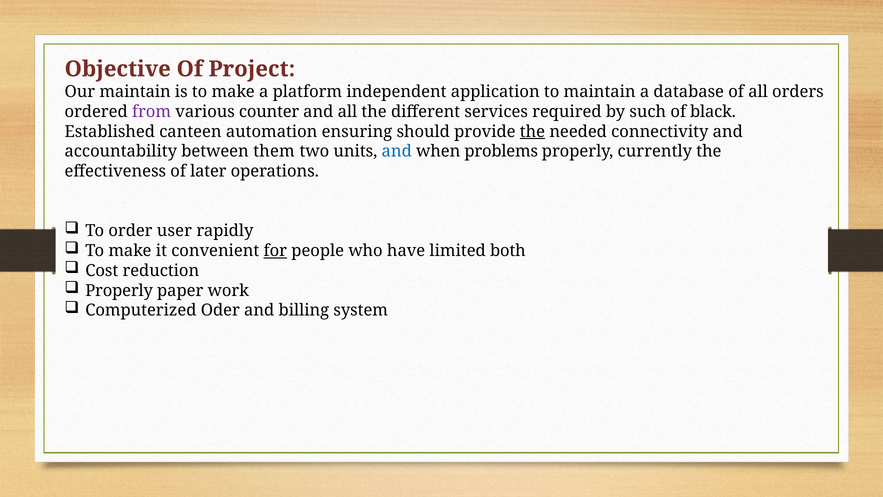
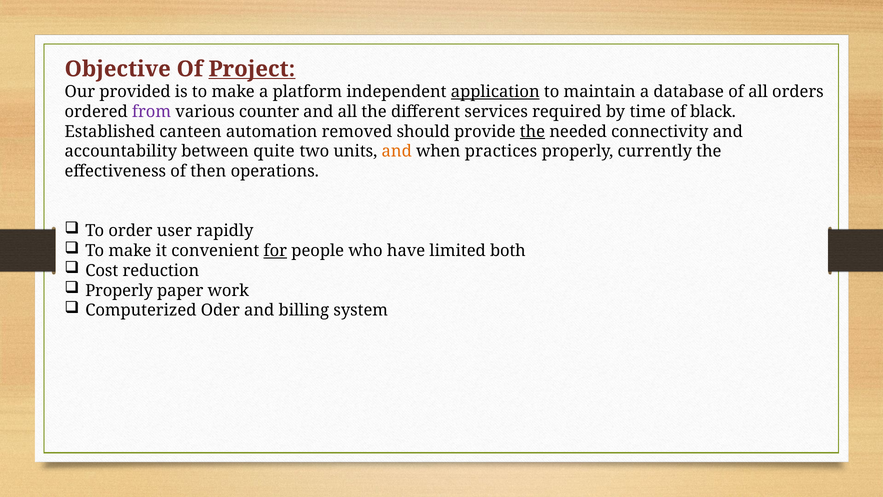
Project underline: none -> present
Our maintain: maintain -> provided
application underline: none -> present
such: such -> time
ensuring: ensuring -> removed
them: them -> quite
and at (397, 151) colour: blue -> orange
problems: problems -> practices
later: later -> then
